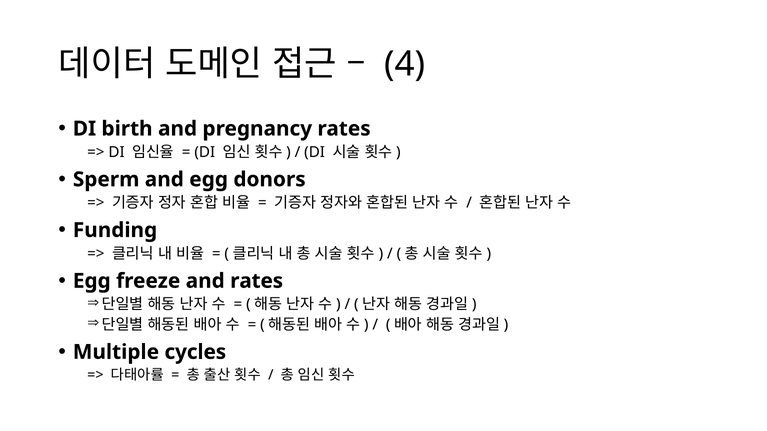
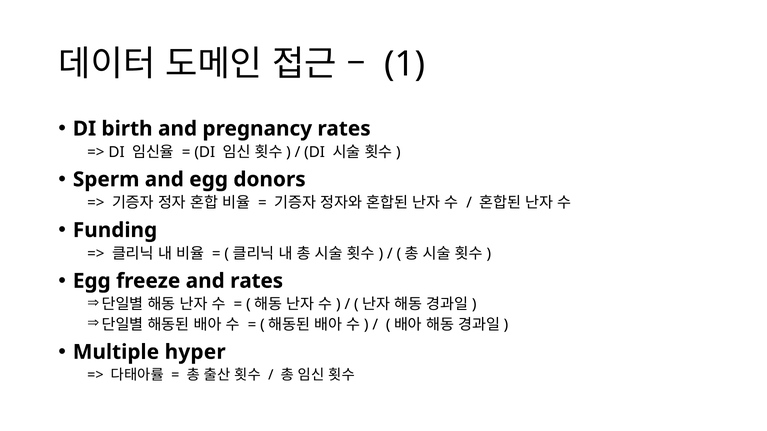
4: 4 -> 1
cycles: cycles -> hyper
